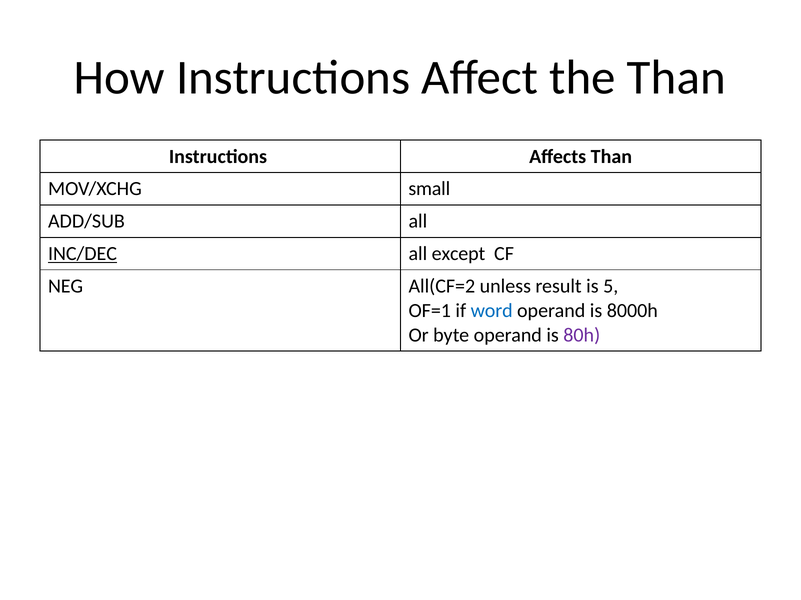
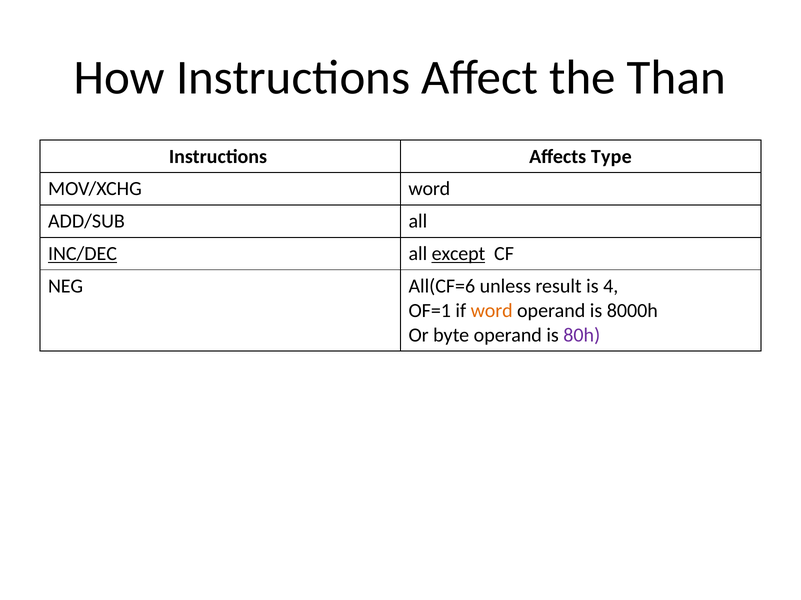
Affects Than: Than -> Type
MOV/XCHG small: small -> word
except underline: none -> present
All(CF=2: All(CF=2 -> All(CF=6
5: 5 -> 4
word at (492, 311) colour: blue -> orange
